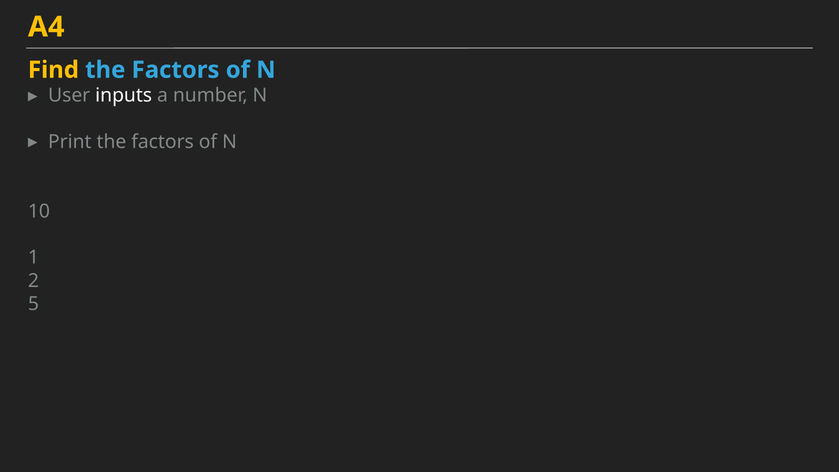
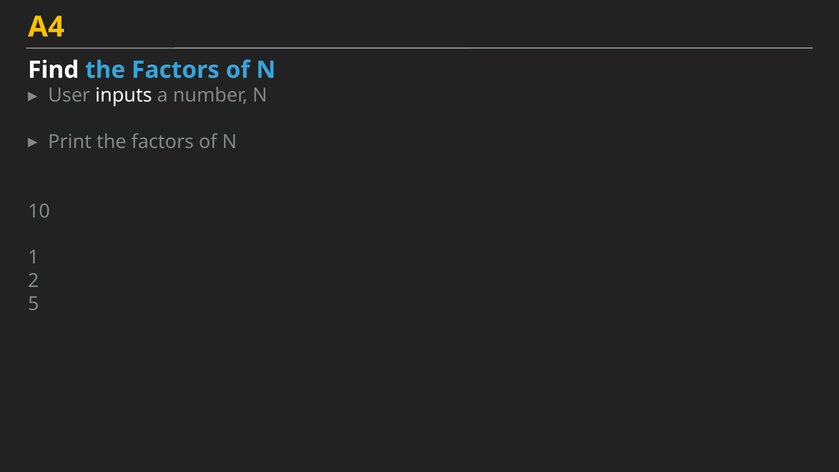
Find colour: yellow -> white
